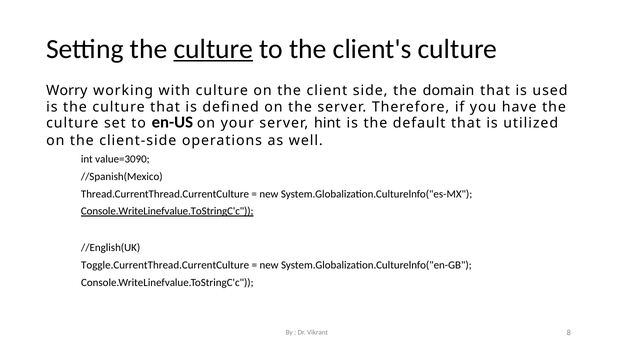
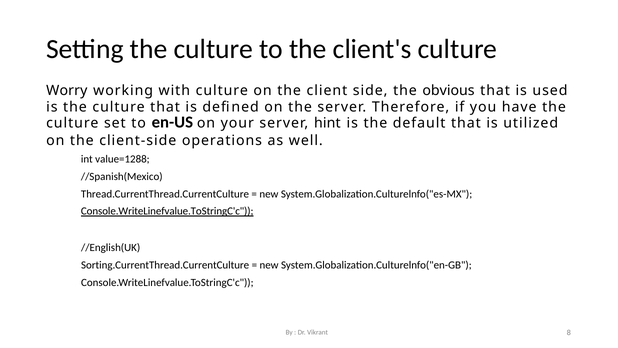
culture at (213, 49) underline: present -> none
domain: domain -> obvious
value=3090: value=3090 -> value=1288
Toggle.CurrentThread.CurrentCulture: Toggle.CurrentThread.CurrentCulture -> Sorting.CurrentThread.CurrentCulture
